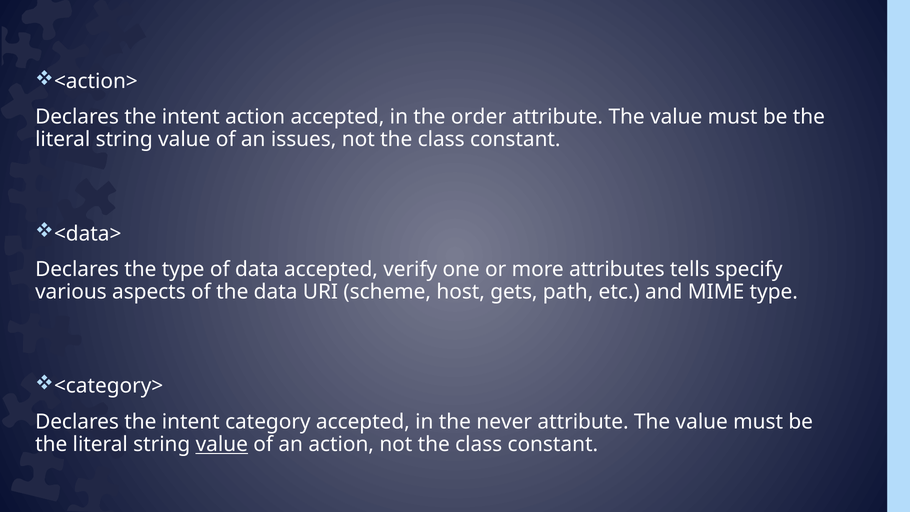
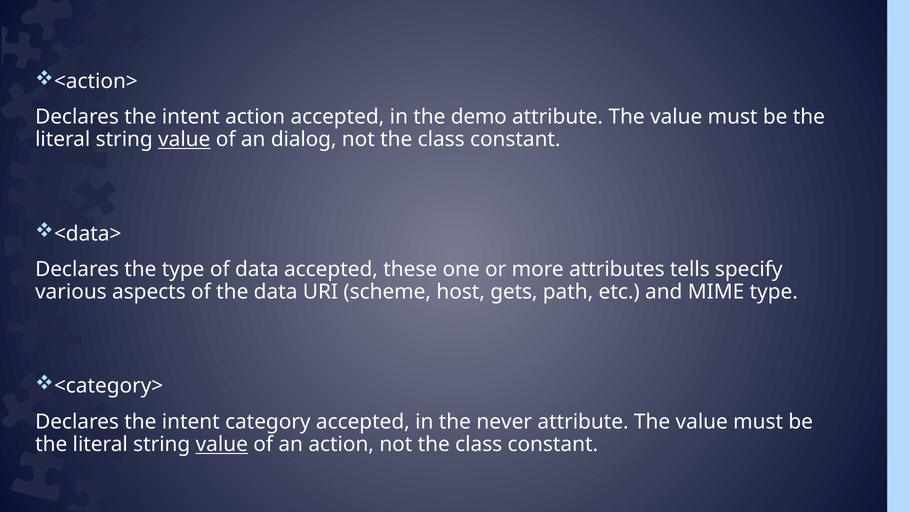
order: order -> demo
value at (184, 140) underline: none -> present
issues: issues -> dialog
verify: verify -> these
